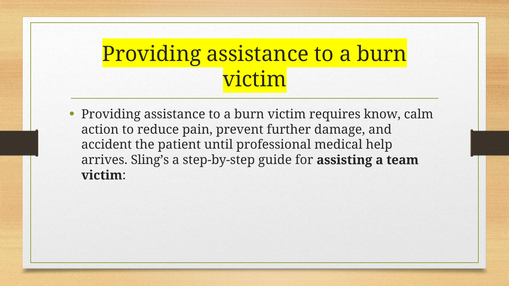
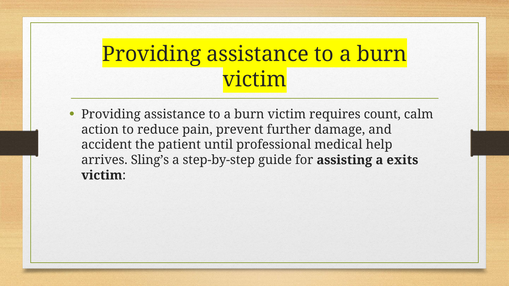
know: know -> count
team: team -> exits
